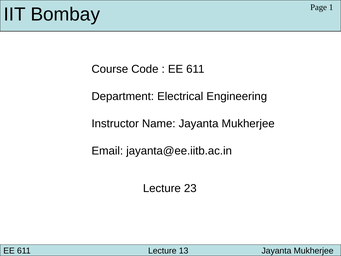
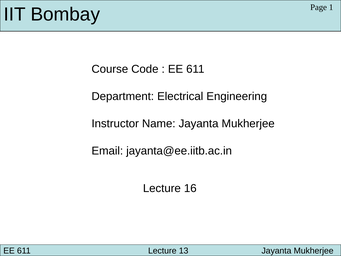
23: 23 -> 16
